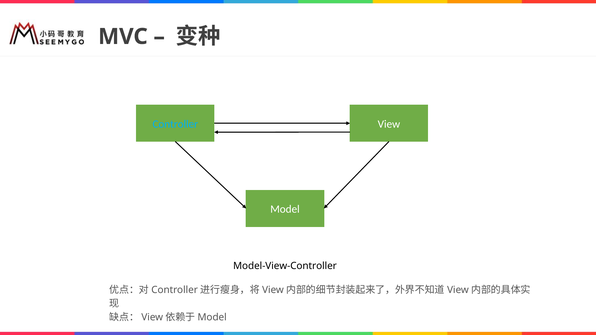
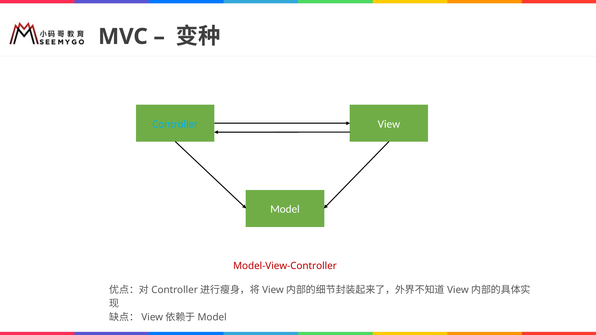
Model-View-Controller colour: black -> red
